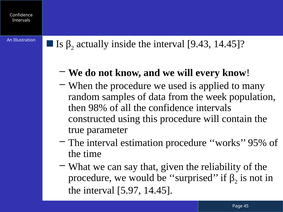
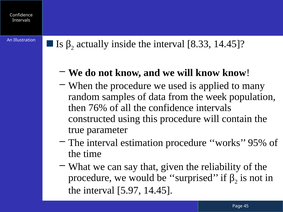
9.43: 9.43 -> 8.33
will every: every -> know
98%: 98% -> 76%
